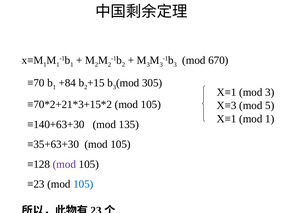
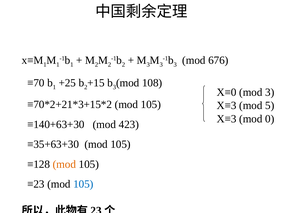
670: 670 -> 676
+84: +84 -> +25
305: 305 -> 108
X≡1 at (227, 92): X≡1 -> X≡0
X≡1 at (227, 119): X≡1 -> X≡3
mod 1: 1 -> 0
135: 135 -> 423
mod at (64, 164) colour: purple -> orange
